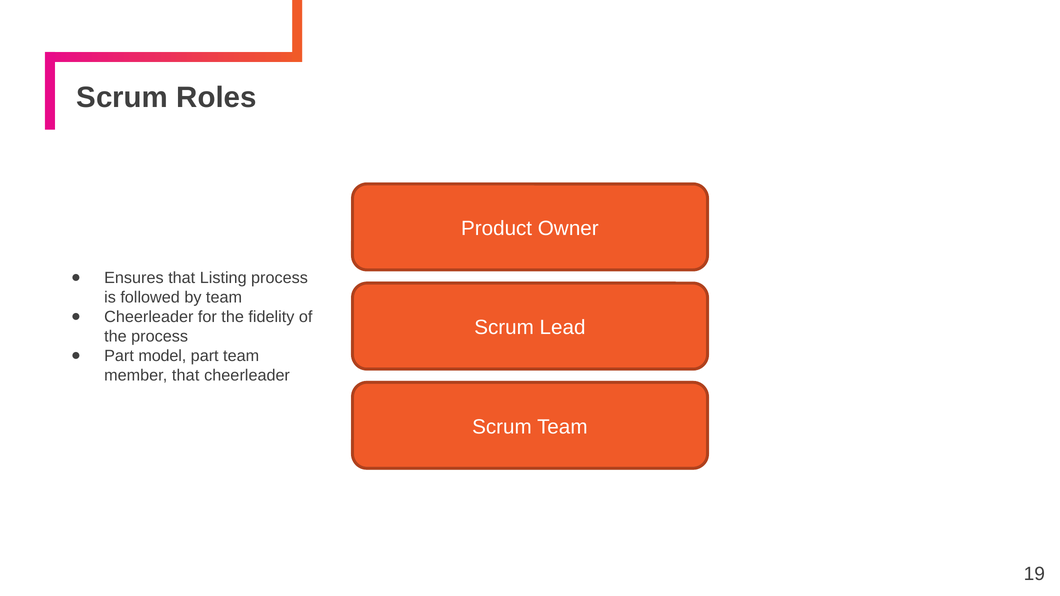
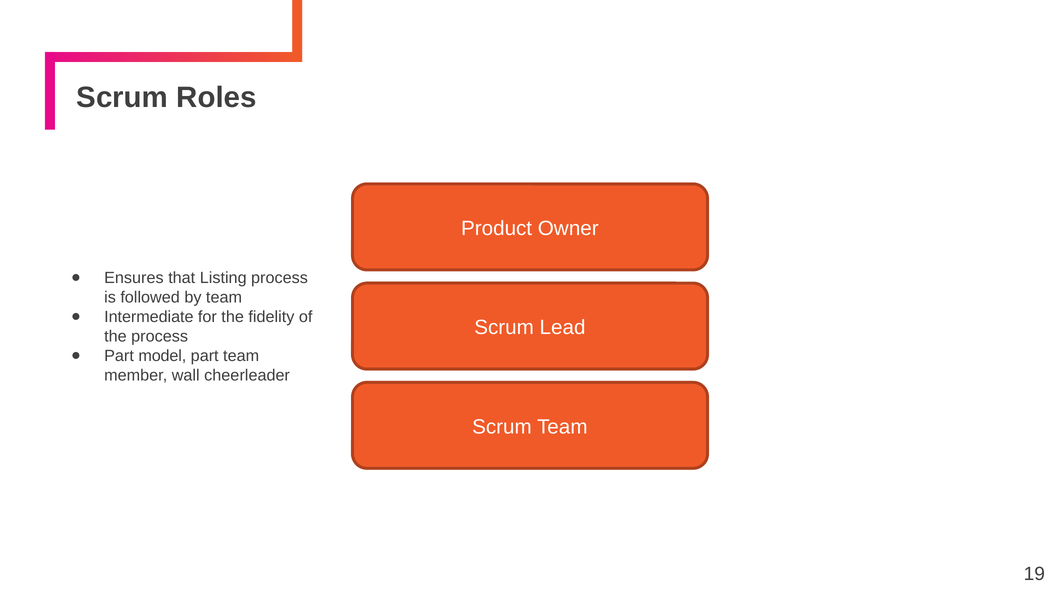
Cheerleader at (149, 317): Cheerleader -> Intermediate
member that: that -> wall
